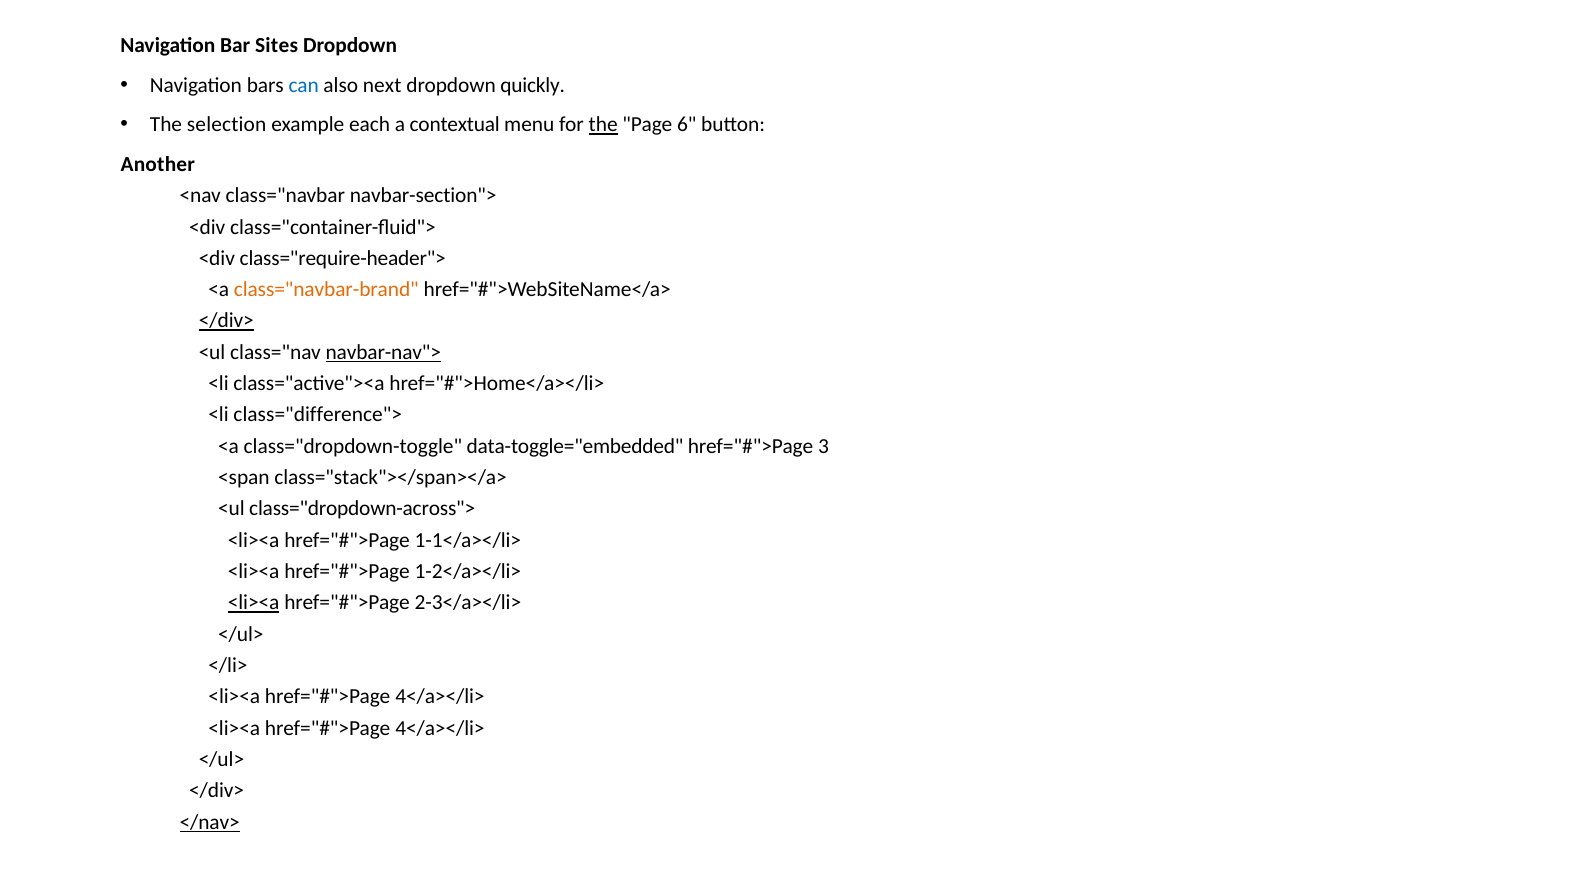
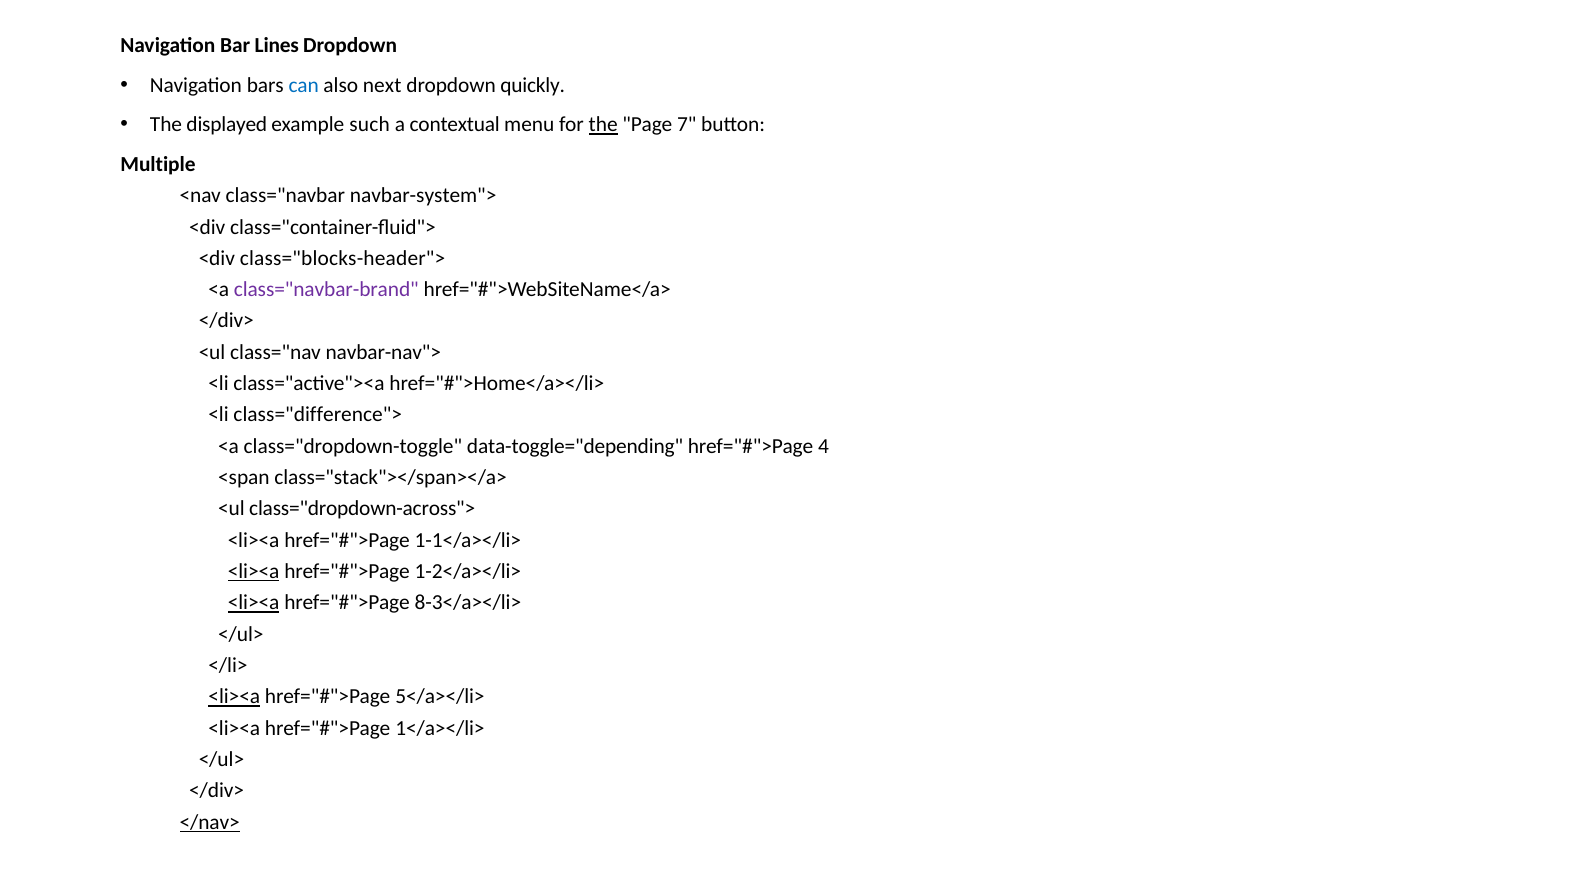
Sites: Sites -> Lines
selection: selection -> displayed
each: each -> such
6: 6 -> 7
Another: Another -> Multiple
navbar-section">: navbar-section"> -> navbar-system">
class="require-header">: class="require-header"> -> class="blocks-header">
class="navbar-brand colour: orange -> purple
</div> at (226, 321) underline: present -> none
navbar-nav"> underline: present -> none
data-toggle="embedded: data-toggle="embedded -> data-toggle="depending
3: 3 -> 4
<li><a at (254, 572) underline: none -> present
2-3</a></li>: 2-3</a></li> -> 8-3</a></li>
<li><a at (234, 697) underline: none -> present
4</a></li> at (440, 697): 4</a></li> -> 5</a></li>
4</a></li> at (440, 728): 4</a></li> -> 1</a></li>
